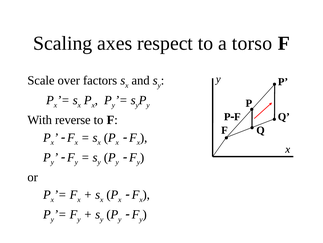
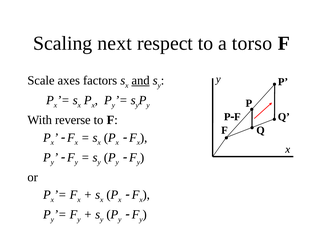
axes: axes -> next
over: over -> axes
and underline: none -> present
